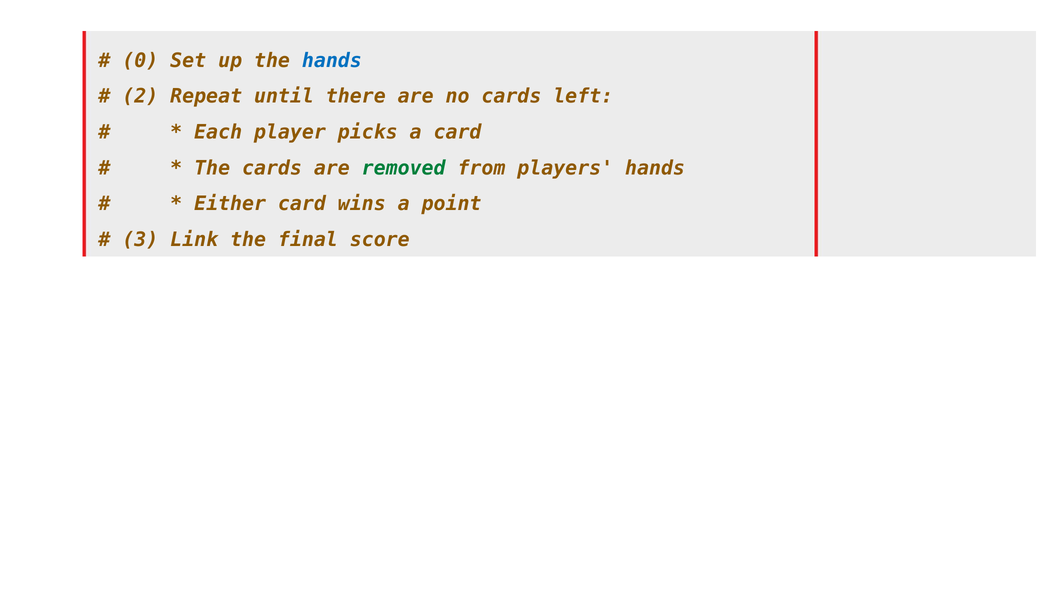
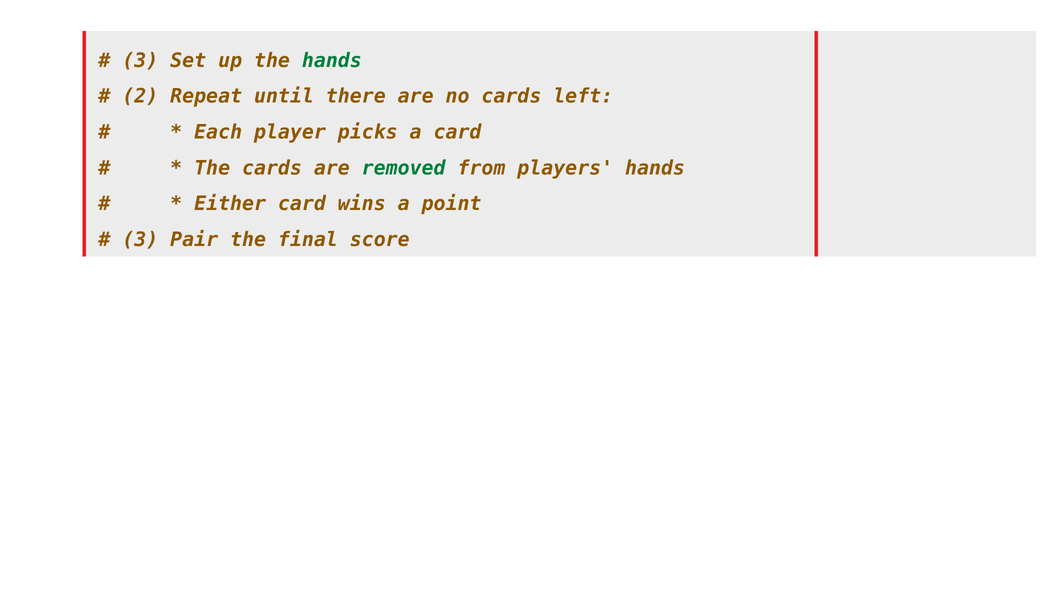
0 at (140, 61): 0 -> 3
hands at (332, 61) colour: blue -> green
Link: Link -> Pair
